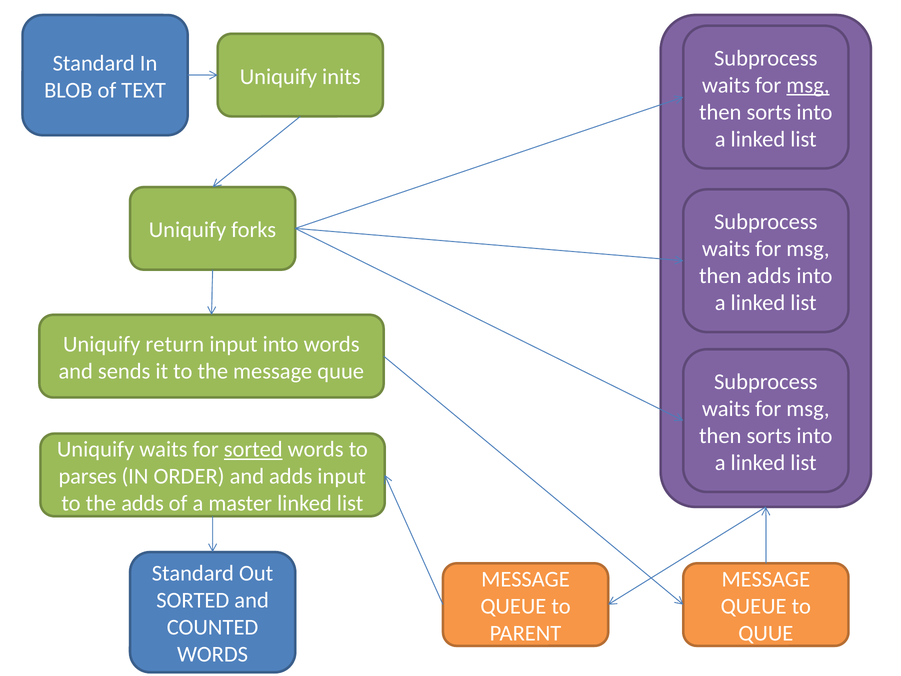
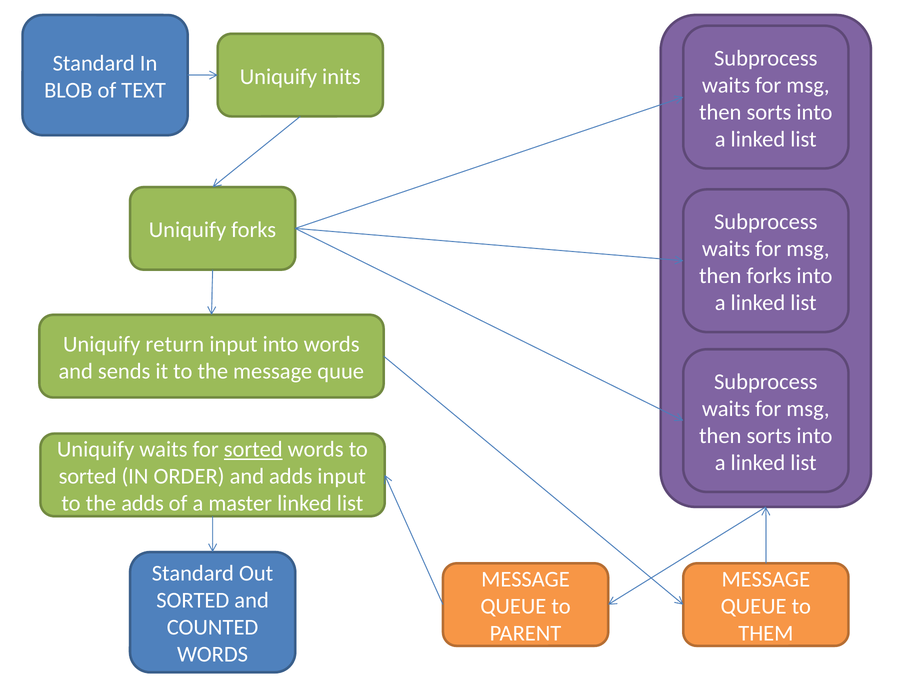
msg at (808, 85) underline: present -> none
then adds: adds -> forks
parses at (88, 476): parses -> sorted
QUUE at (766, 633): QUUE -> THEM
